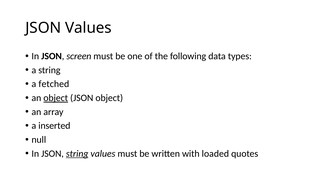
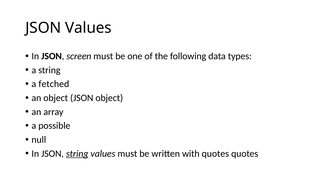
object at (56, 98) underline: present -> none
inserted: inserted -> possible
with loaded: loaded -> quotes
